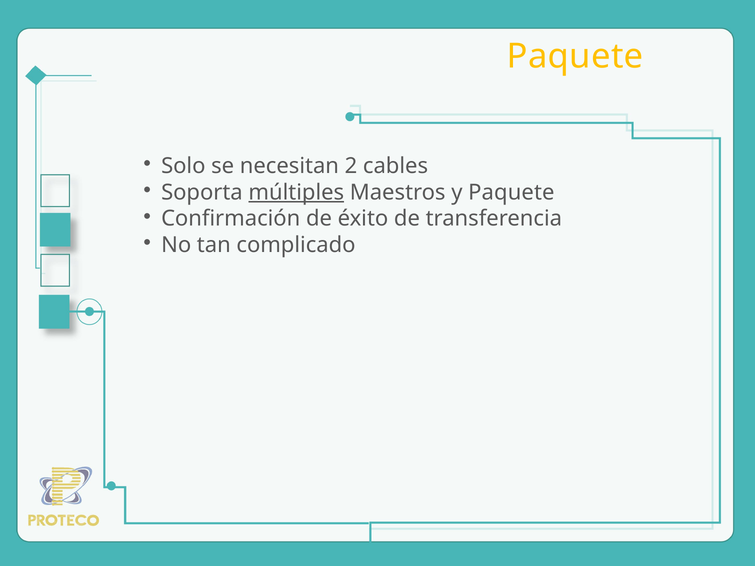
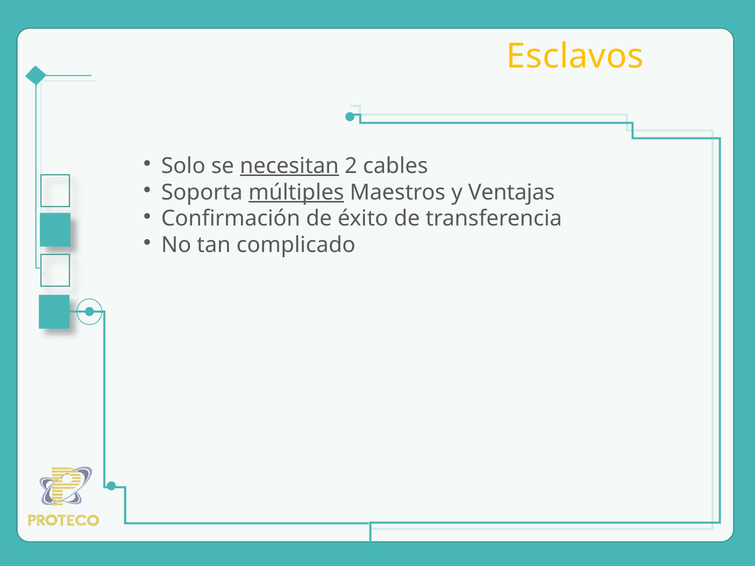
Paquete at (575, 56): Paquete -> Esclavos
necesitan underline: none -> present
y Paquete: Paquete -> Ventajas
